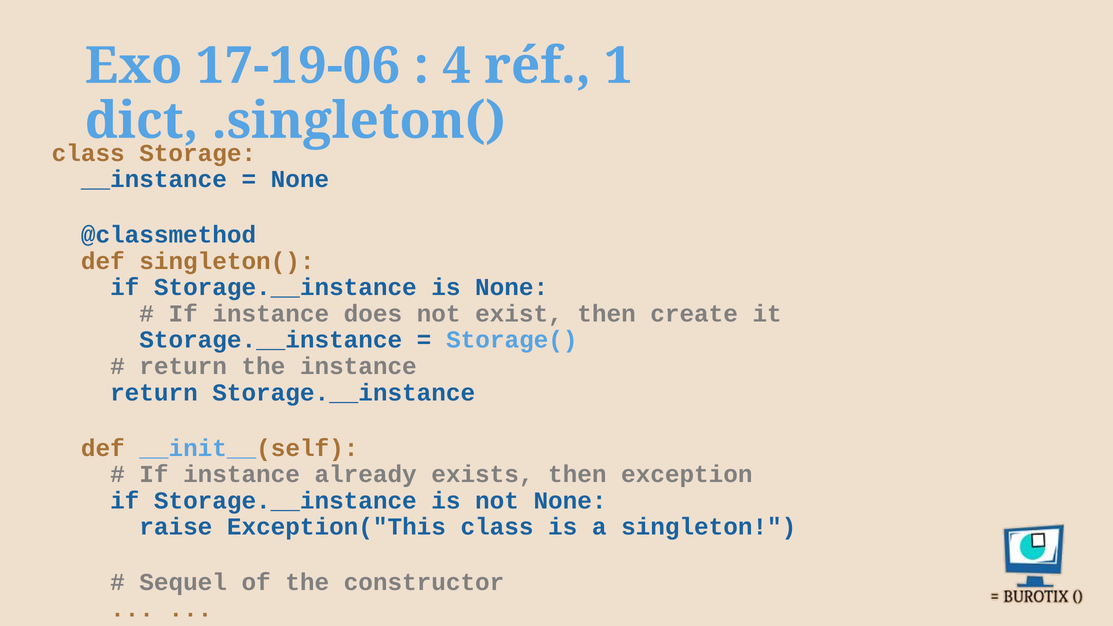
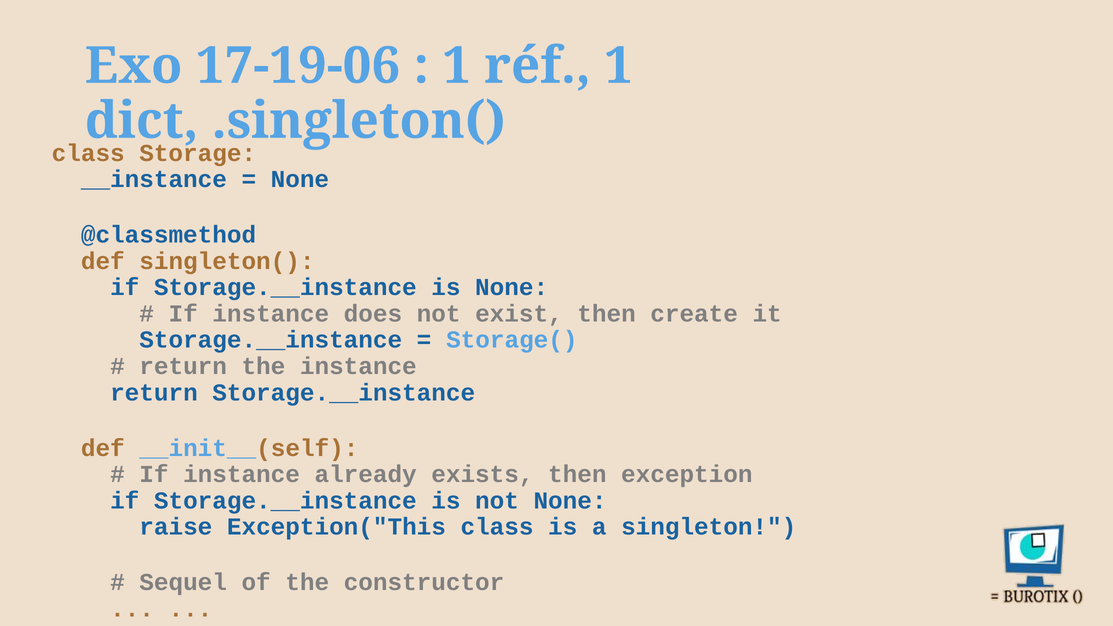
4 at (457, 66): 4 -> 1
